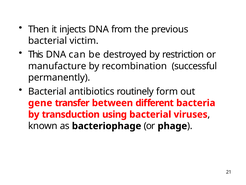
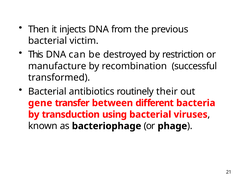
permanently: permanently -> transformed
form: form -> their
